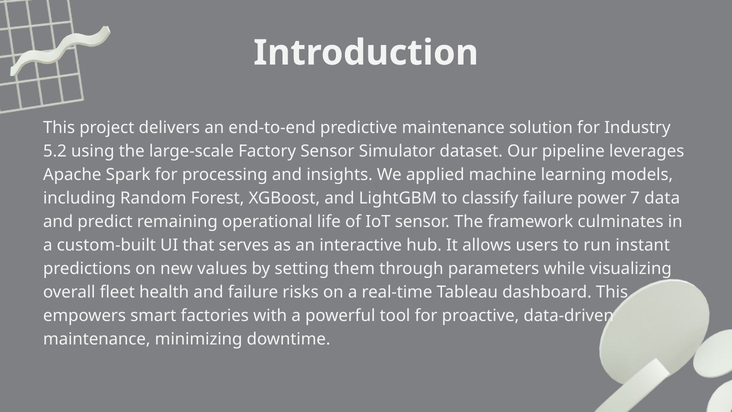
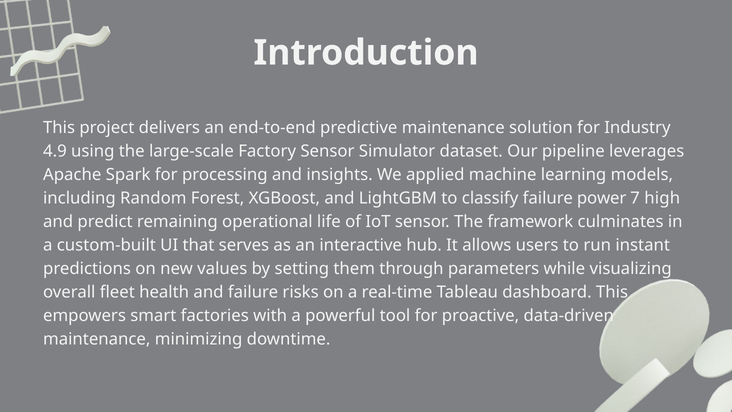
5.2: 5.2 -> 4.9
data: data -> high
